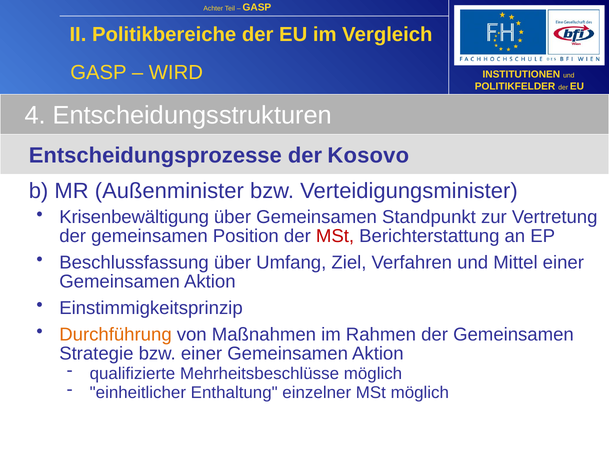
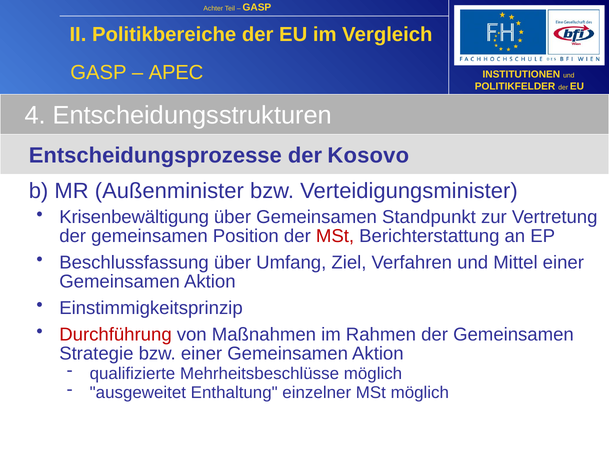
WIRD: WIRD -> APEC
Durchführung colour: orange -> red
einheitlicher: einheitlicher -> ausgeweitet
